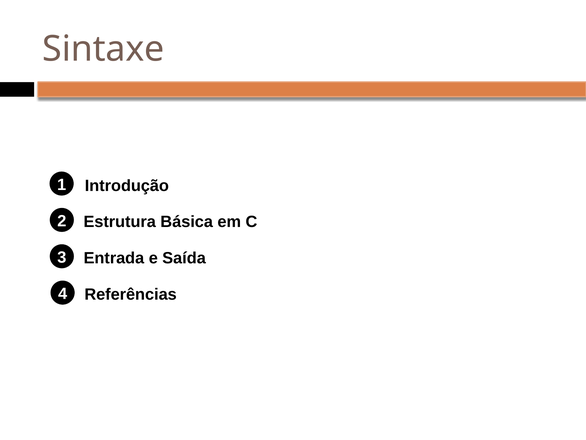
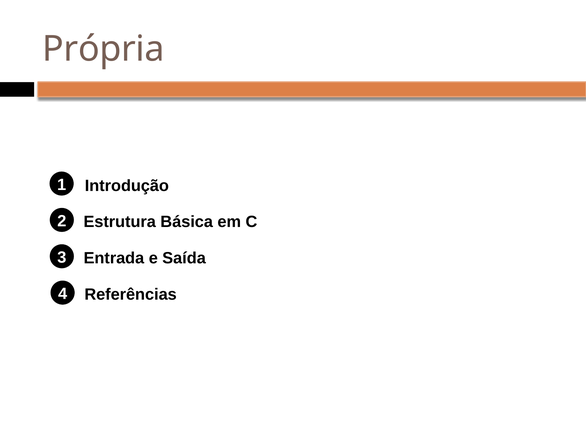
Sintaxe: Sintaxe -> Própria
